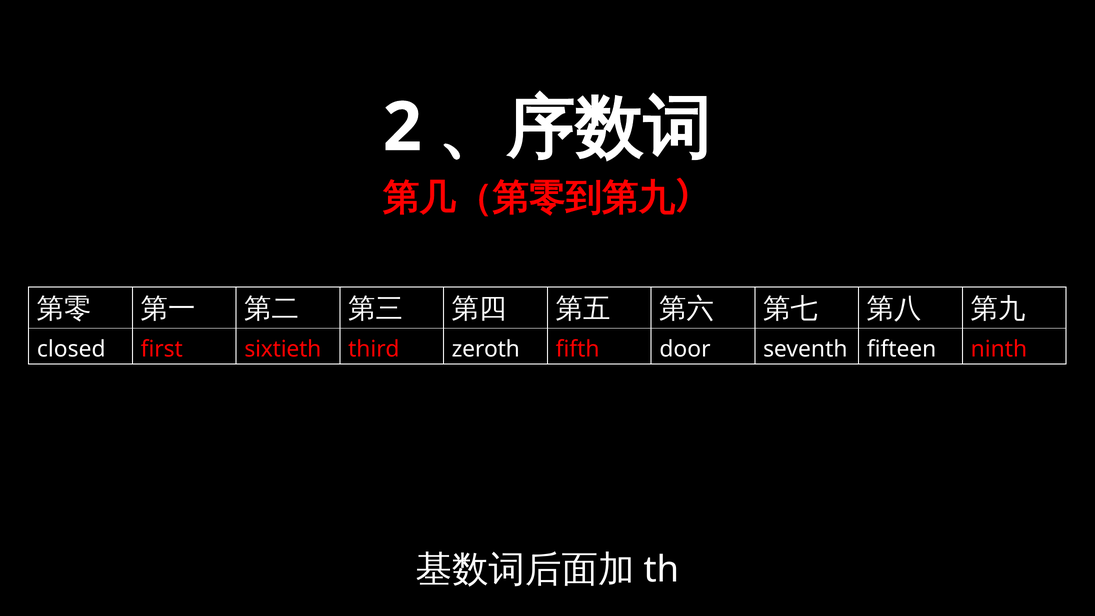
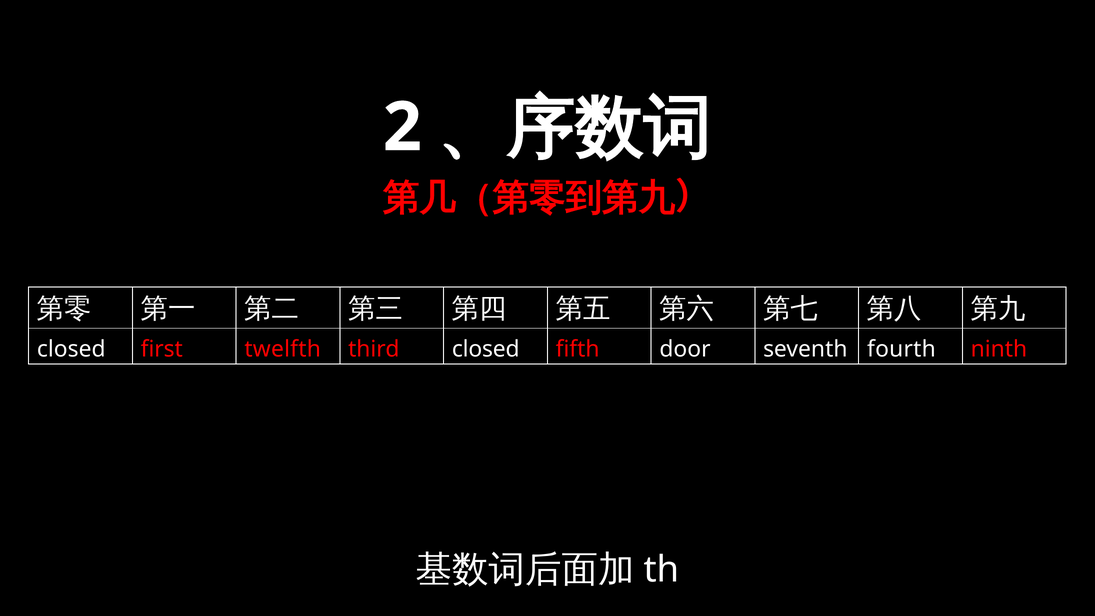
sixtieth: sixtieth -> twelfth
third zeroth: zeroth -> closed
fifteen: fifteen -> fourth
